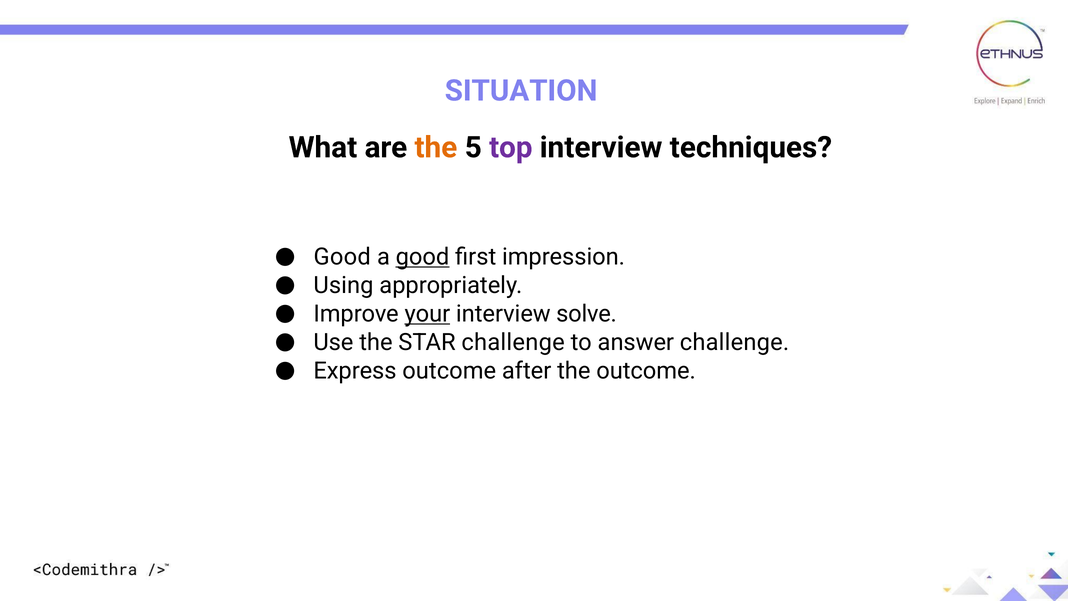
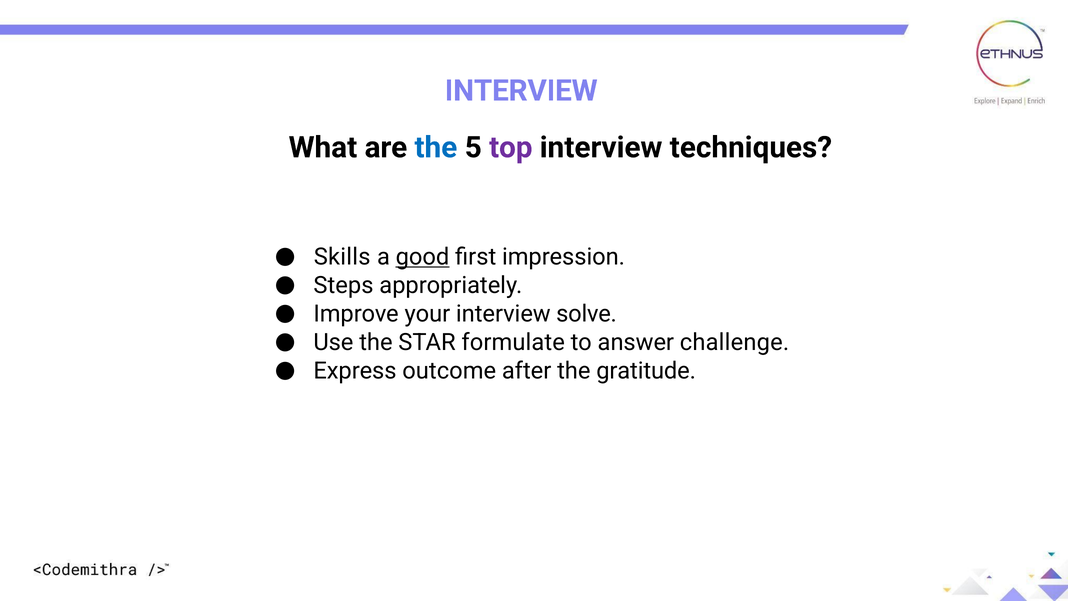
SITUATION at (521, 91): SITUATION -> INTERVIEW
the at (436, 147) colour: orange -> blue
Good at (342, 257): Good -> Skills
Using: Using -> Steps
your underline: present -> none
STAR challenge: challenge -> formulate
the outcome: outcome -> gratitude
